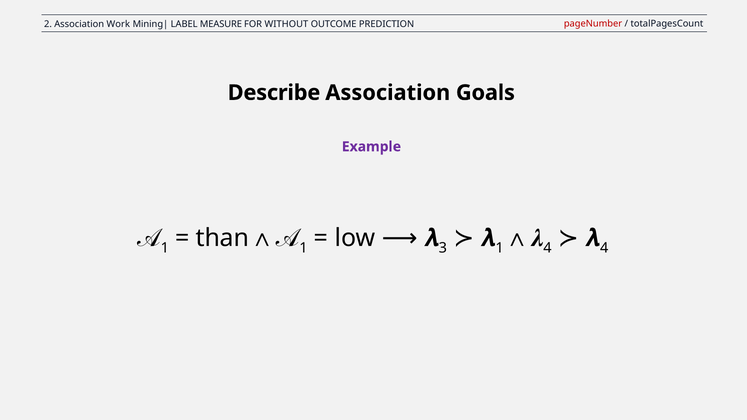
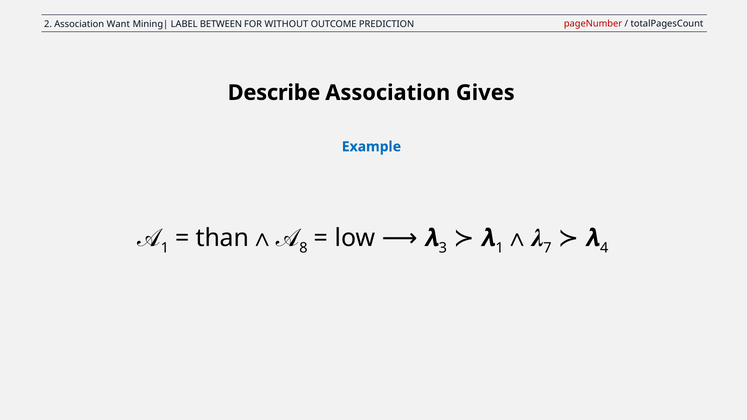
Work: Work -> Want
MEASURE: MEASURE -> BETWEEN
Goals: Goals -> Gives
Example colour: purple -> blue
1 at (303, 248): 1 -> 8
4 at (547, 248): 4 -> 7
